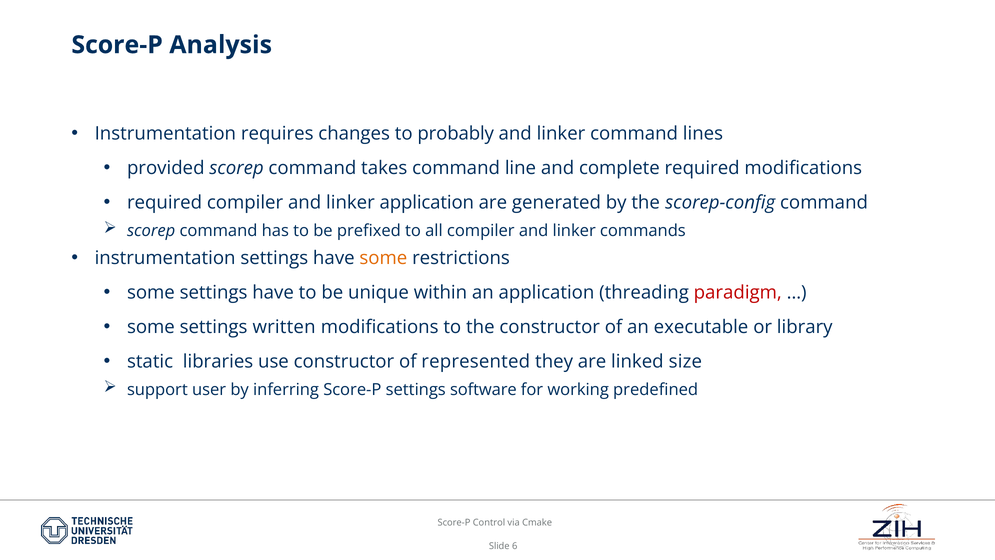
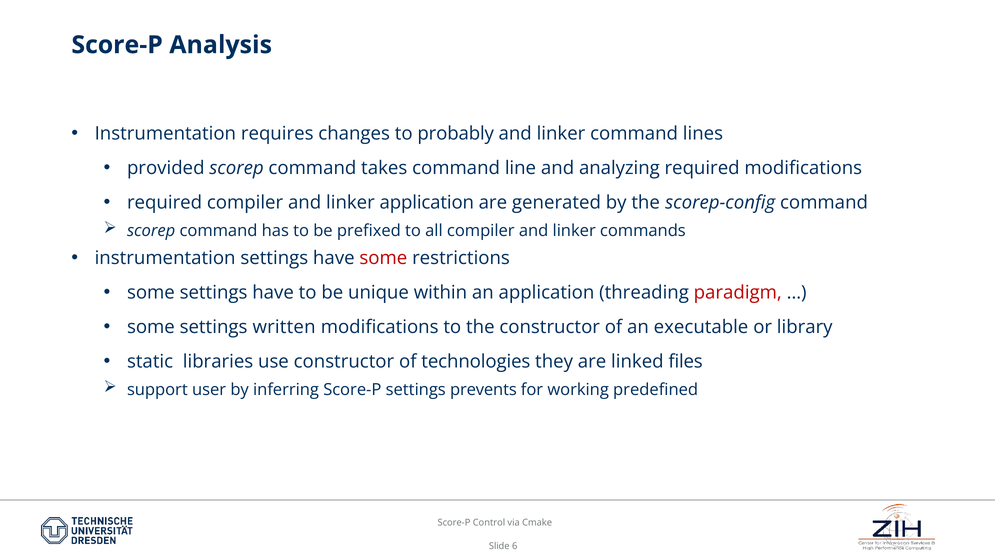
complete: complete -> analyzing
some at (383, 258) colour: orange -> red
represented: represented -> technologies
size: size -> files
software: software -> prevents
